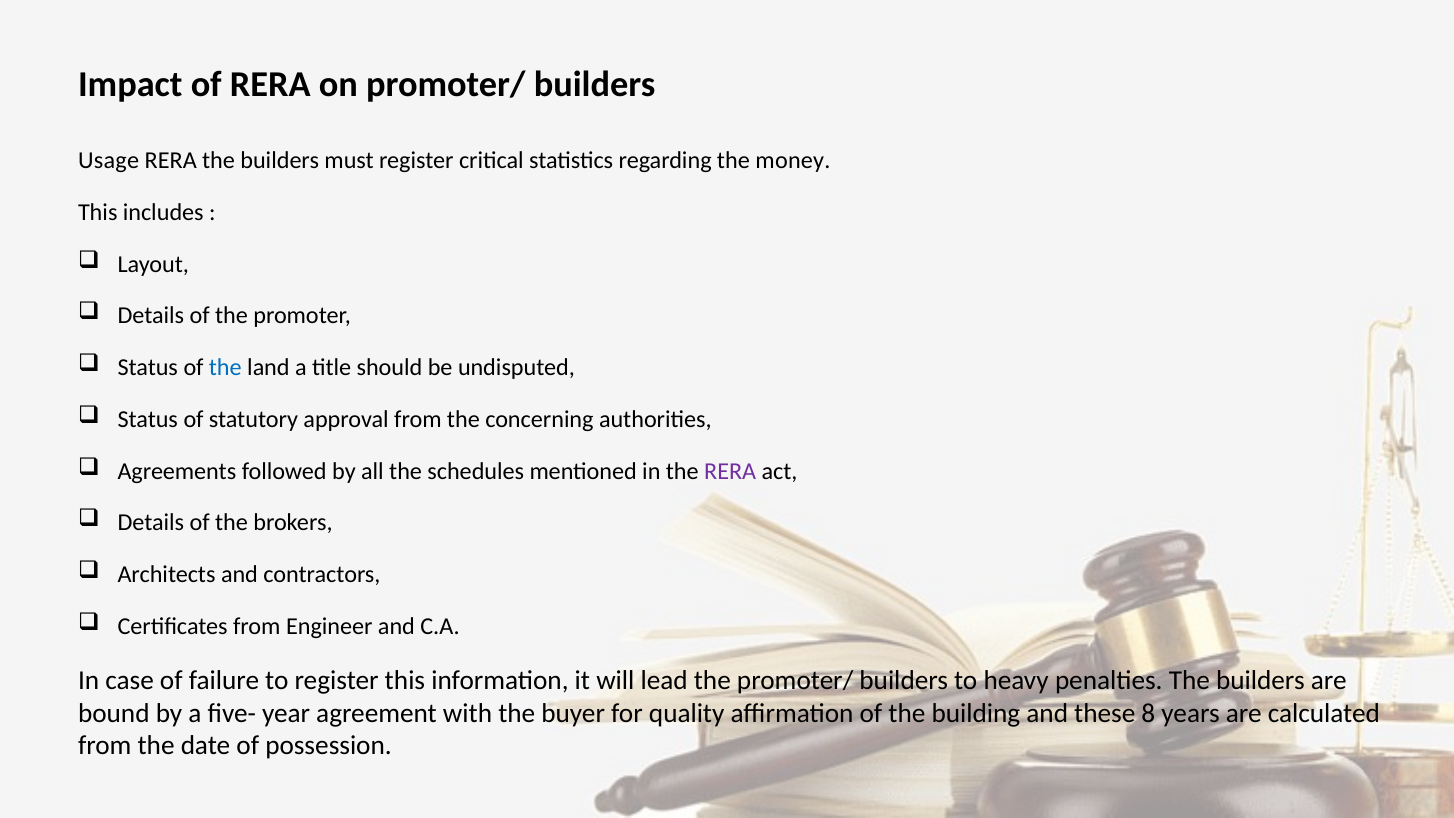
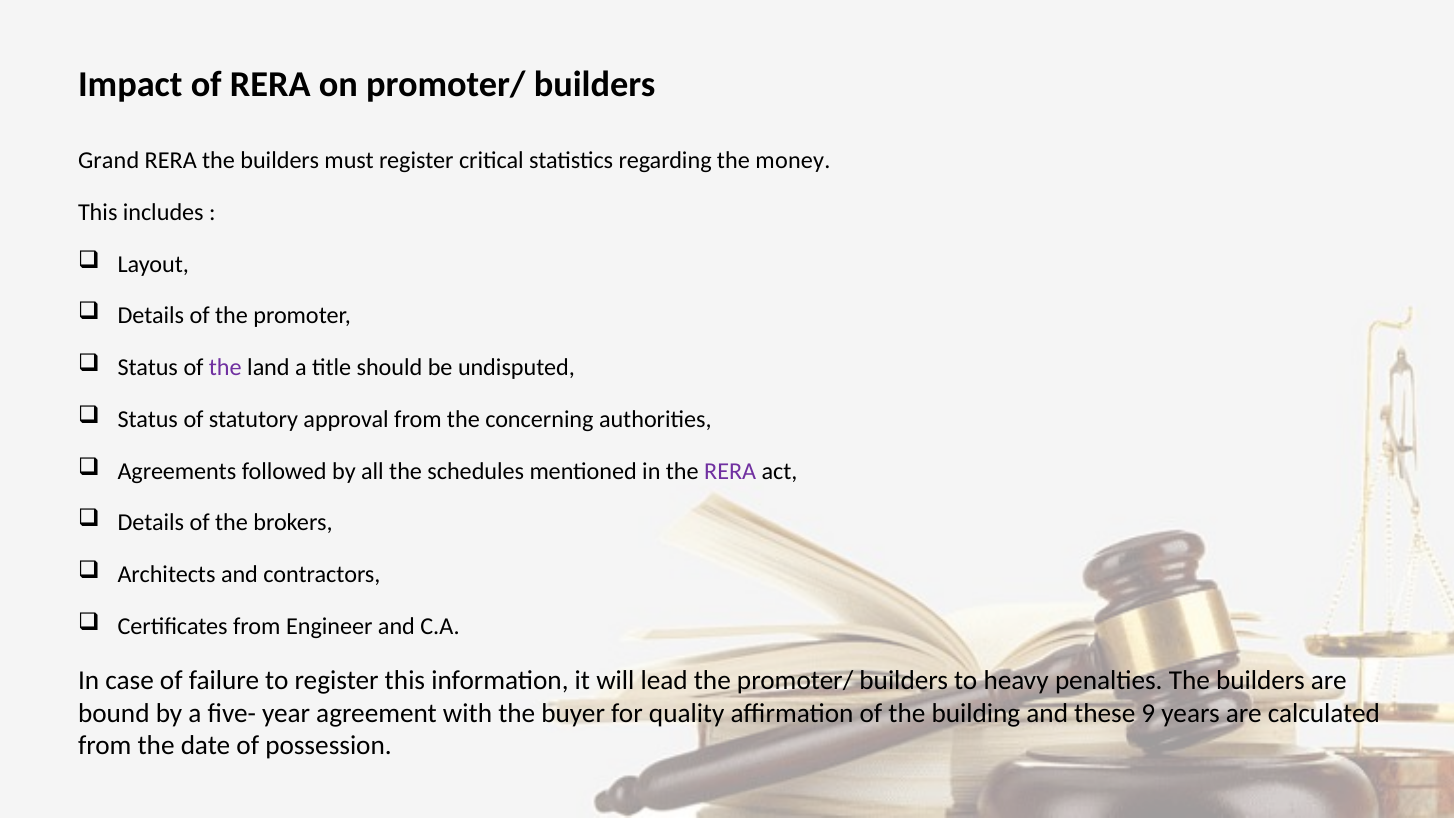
Usage: Usage -> Grand
the at (225, 368) colour: blue -> purple
8: 8 -> 9
